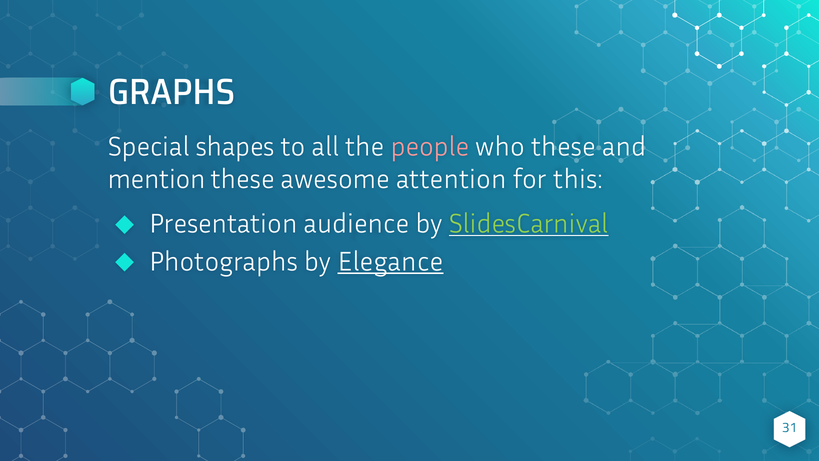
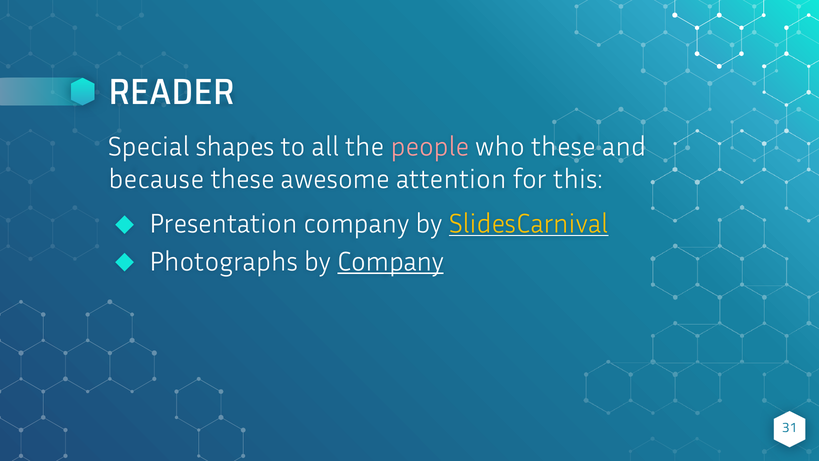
GRAPHS: GRAPHS -> READER
mention: mention -> because
Presentation audience: audience -> company
SlidesCarnival colour: light green -> yellow
by Elegance: Elegance -> Company
